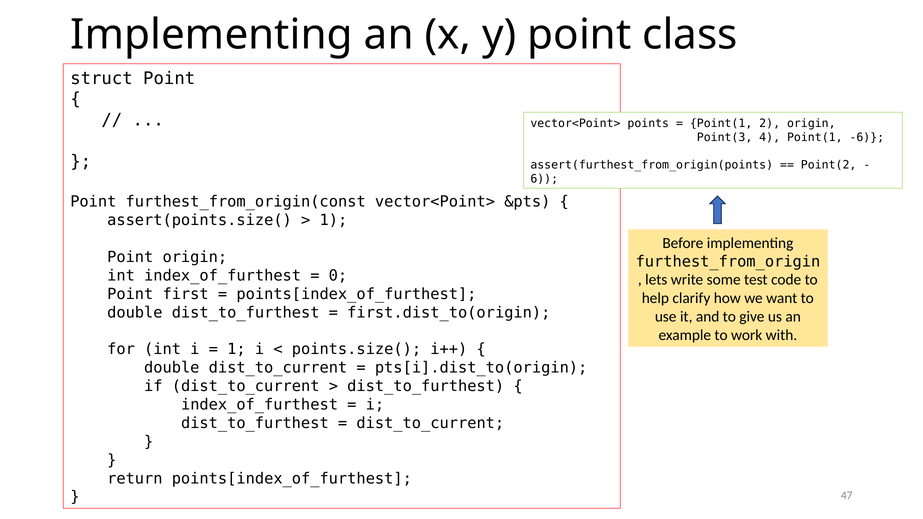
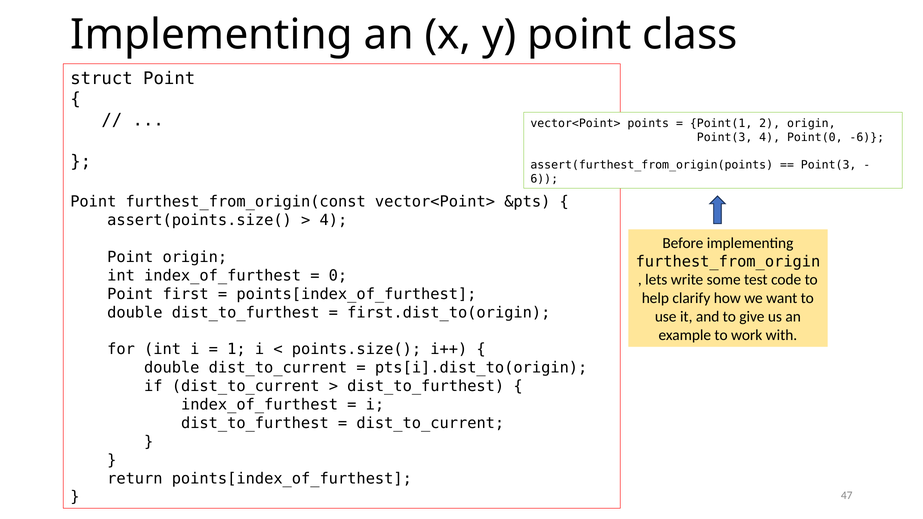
4 Point(1: Point(1 -> Point(0
Point(2 at (829, 165): Point(2 -> Point(3
1 at (333, 220): 1 -> 4
